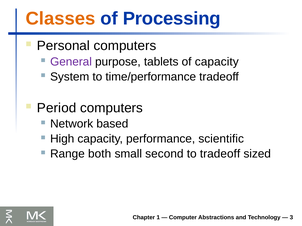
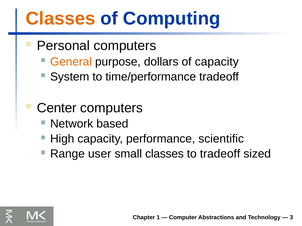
Processing: Processing -> Computing
General colour: purple -> orange
tablets: tablets -> dollars
Period: Period -> Center
both: both -> user
small second: second -> classes
